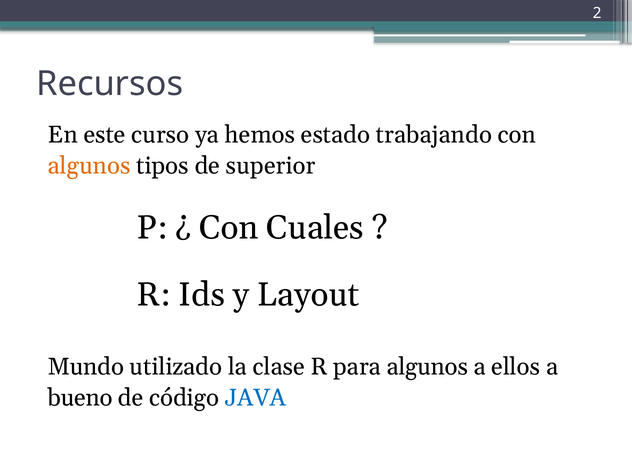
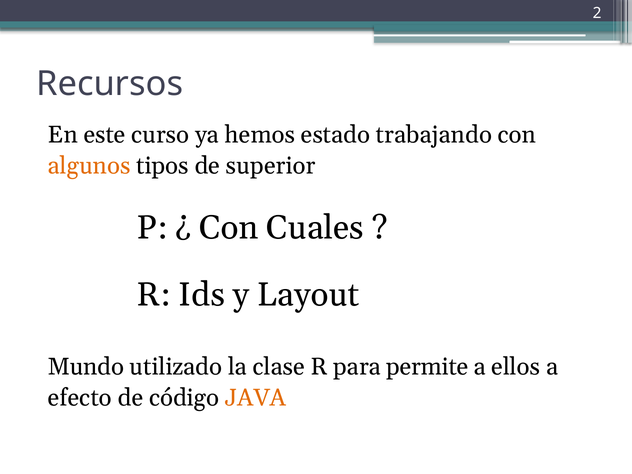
para algunos: algunos -> permite
bueno: bueno -> efecto
JAVA colour: blue -> orange
